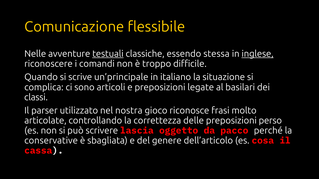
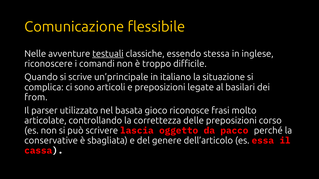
inglese underline: present -> none
classi: classi -> from
nostra: nostra -> basata
perso: perso -> corso
cosa: cosa -> essa
